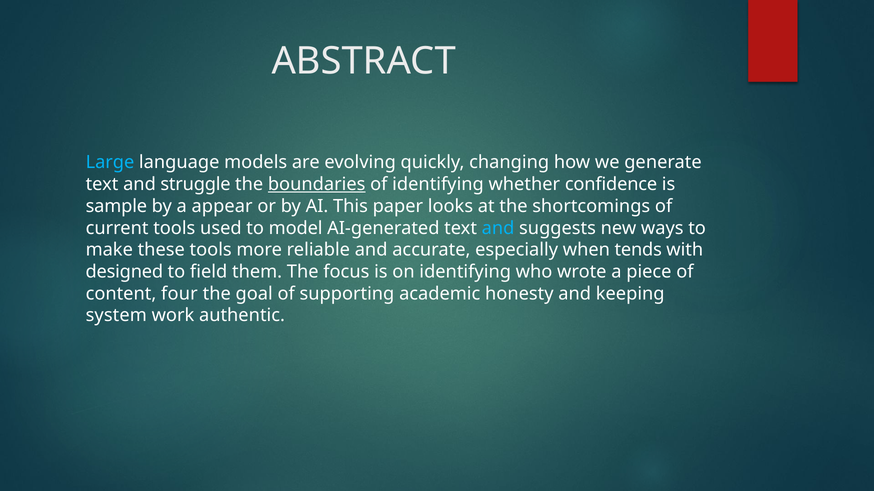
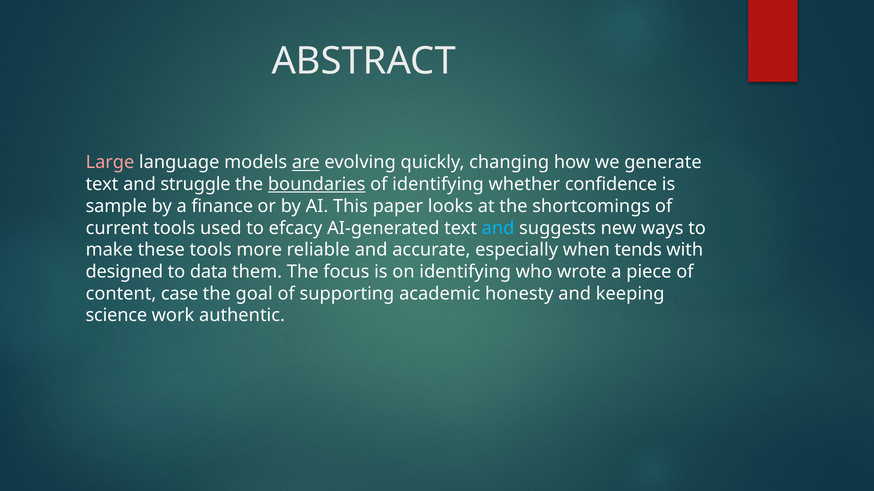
Large colour: light blue -> pink
are underline: none -> present
appear: appear -> finance
model: model -> efcacy
field: field -> data
four: four -> case
system: system -> science
